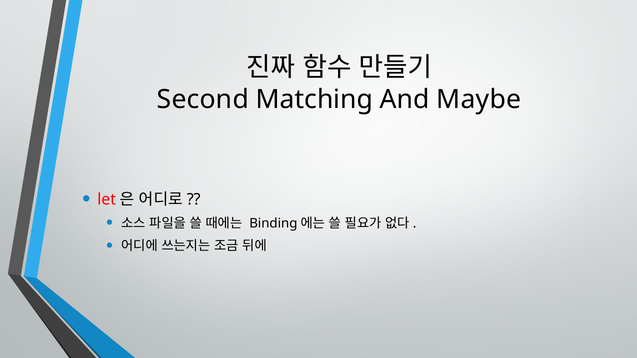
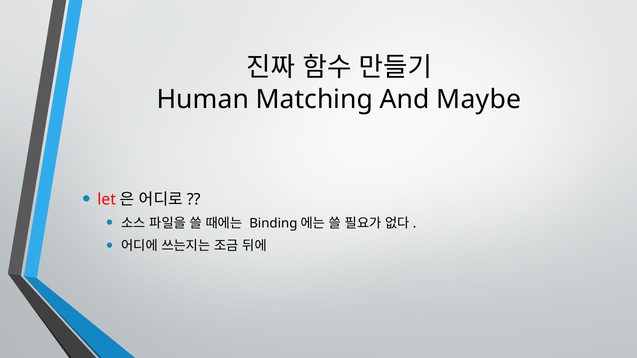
Second: Second -> Human
